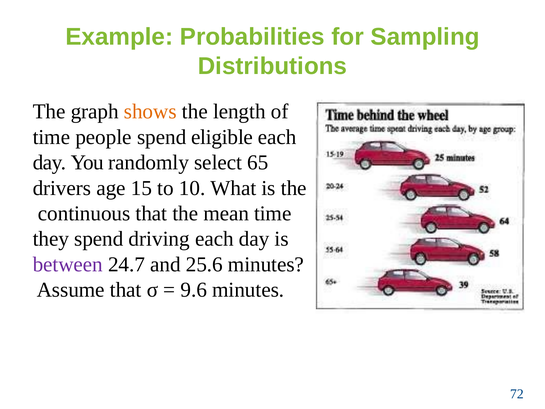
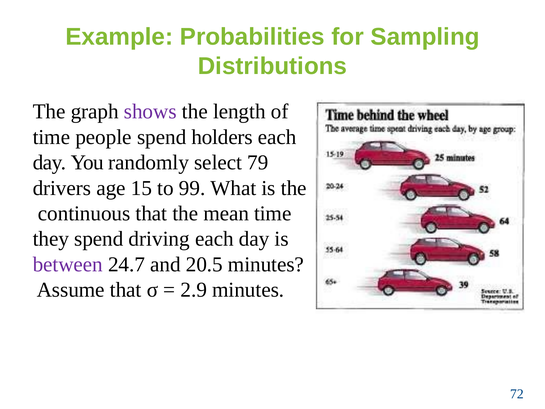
shows colour: orange -> purple
eligible: eligible -> holders
65: 65 -> 79
10: 10 -> 99
25.6: 25.6 -> 20.5
9.6: 9.6 -> 2.9
